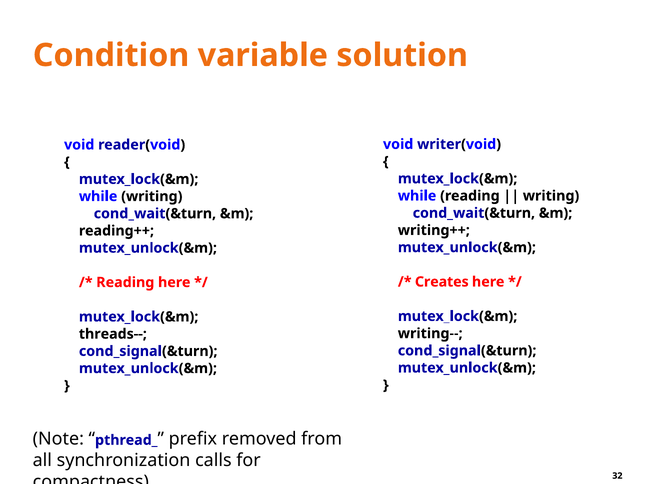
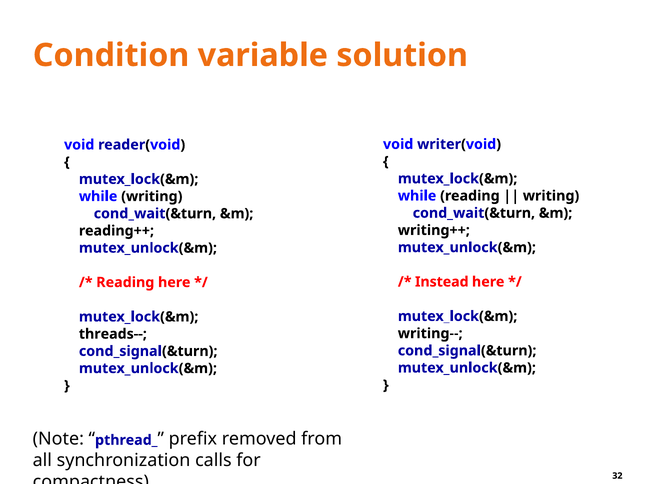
Creates: Creates -> Instead
